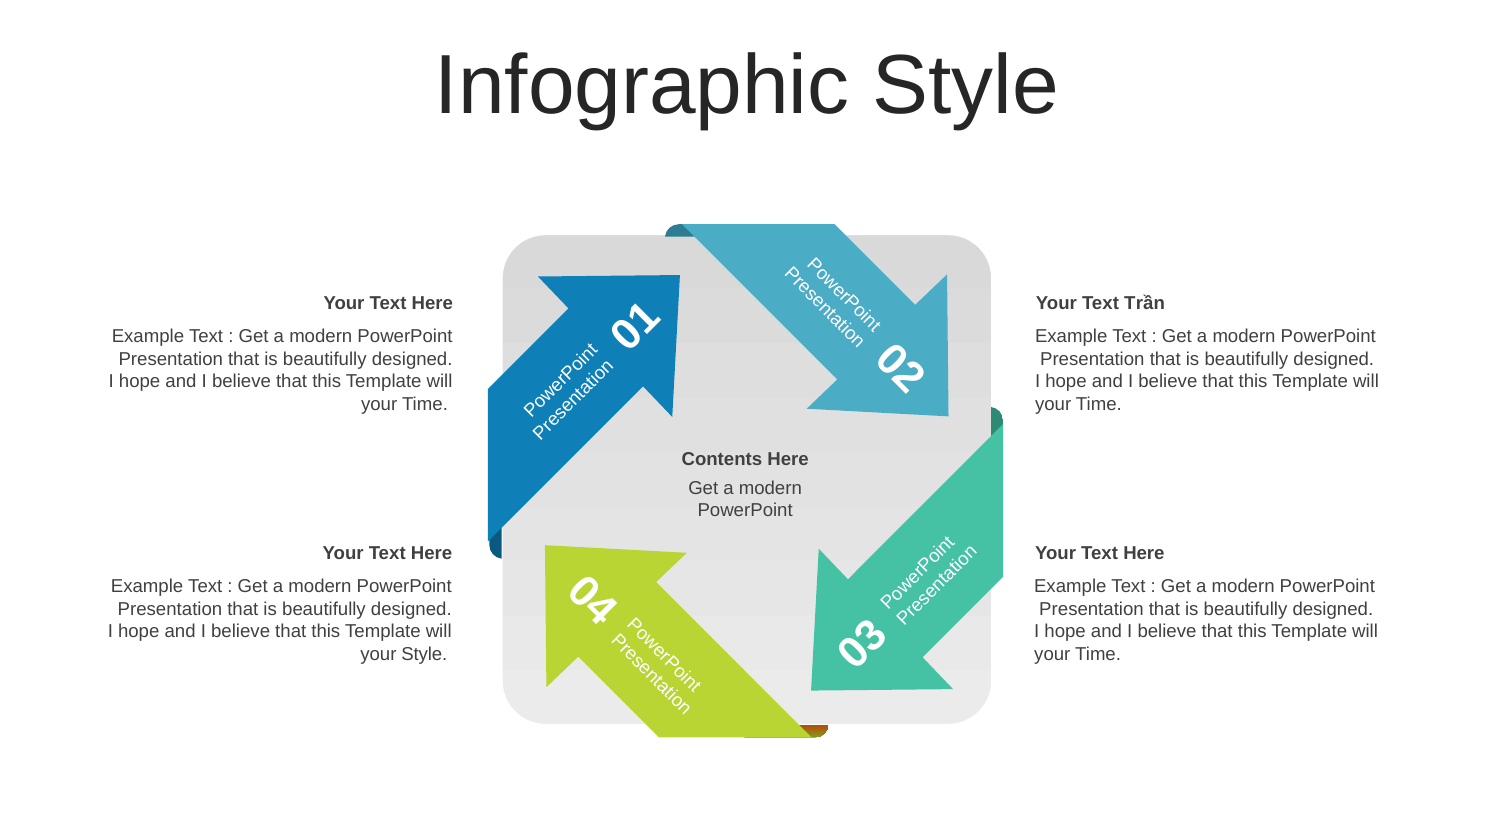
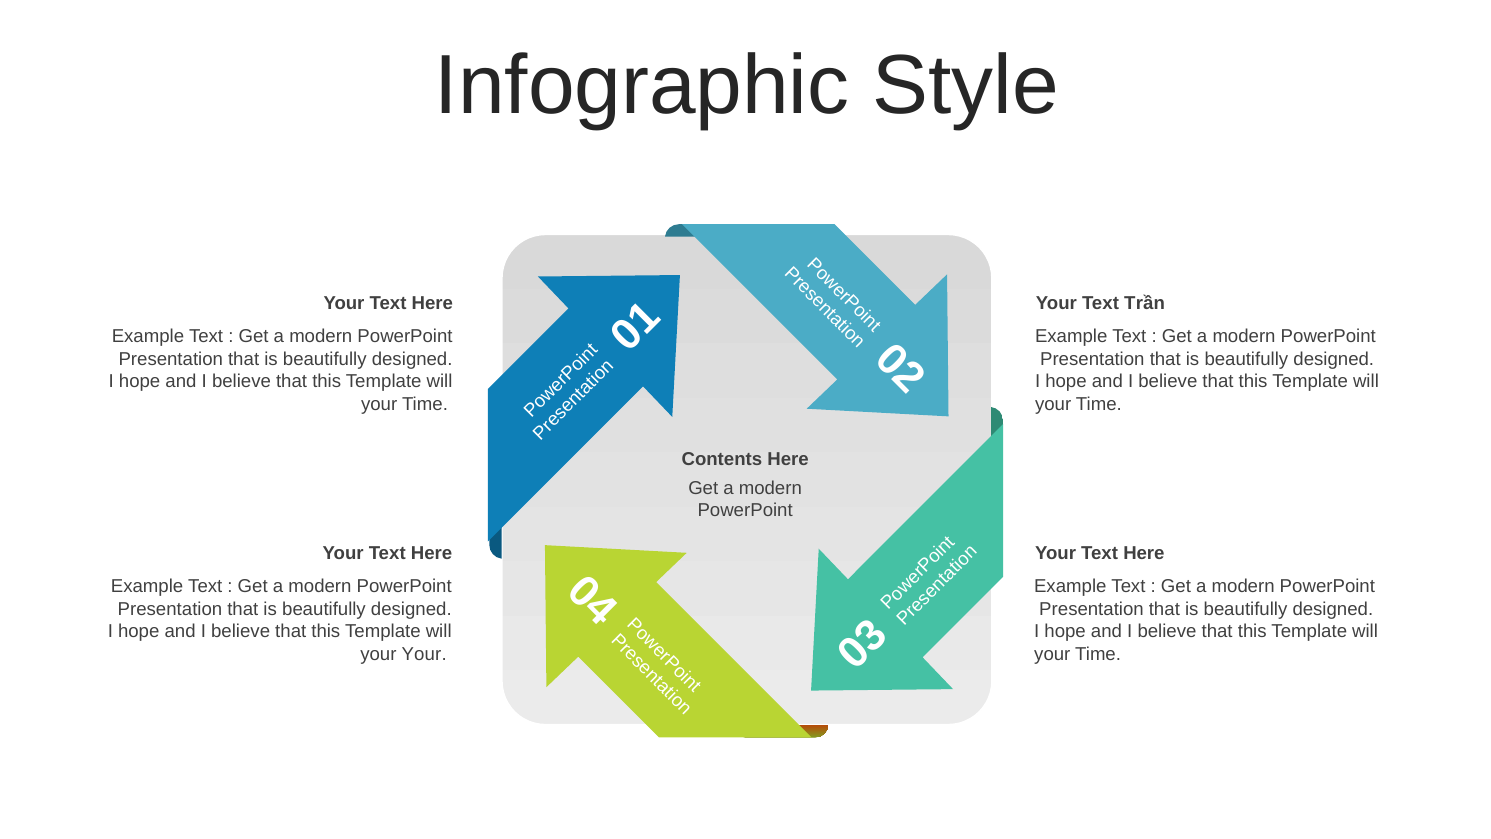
your Style: Style -> Your
